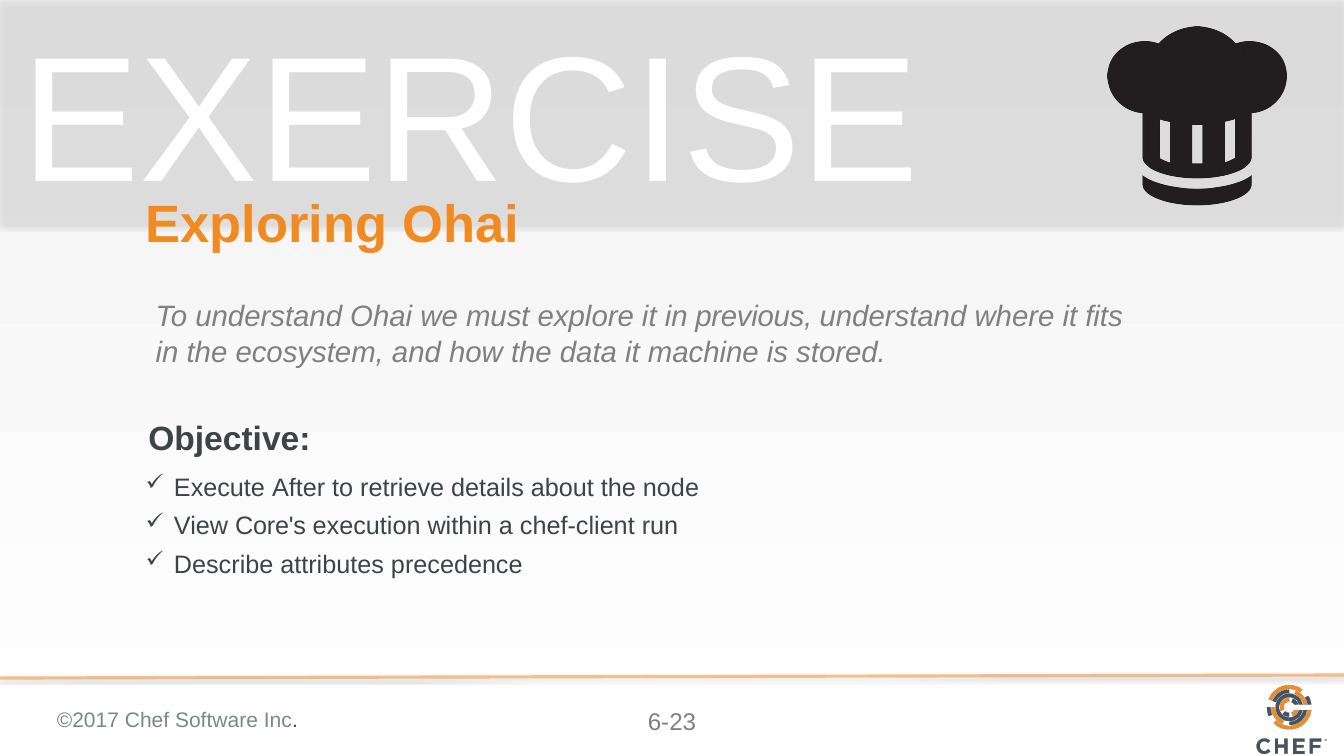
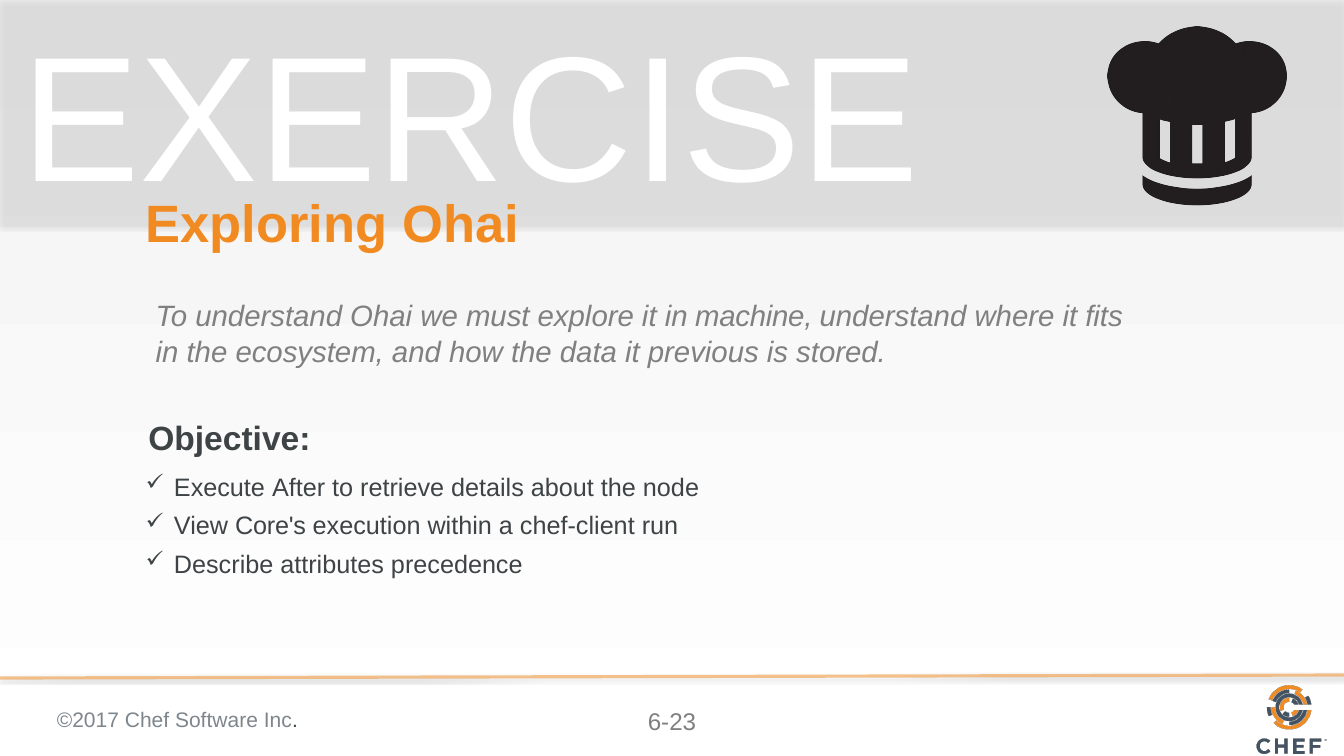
previous: previous -> machine
machine: machine -> previous
